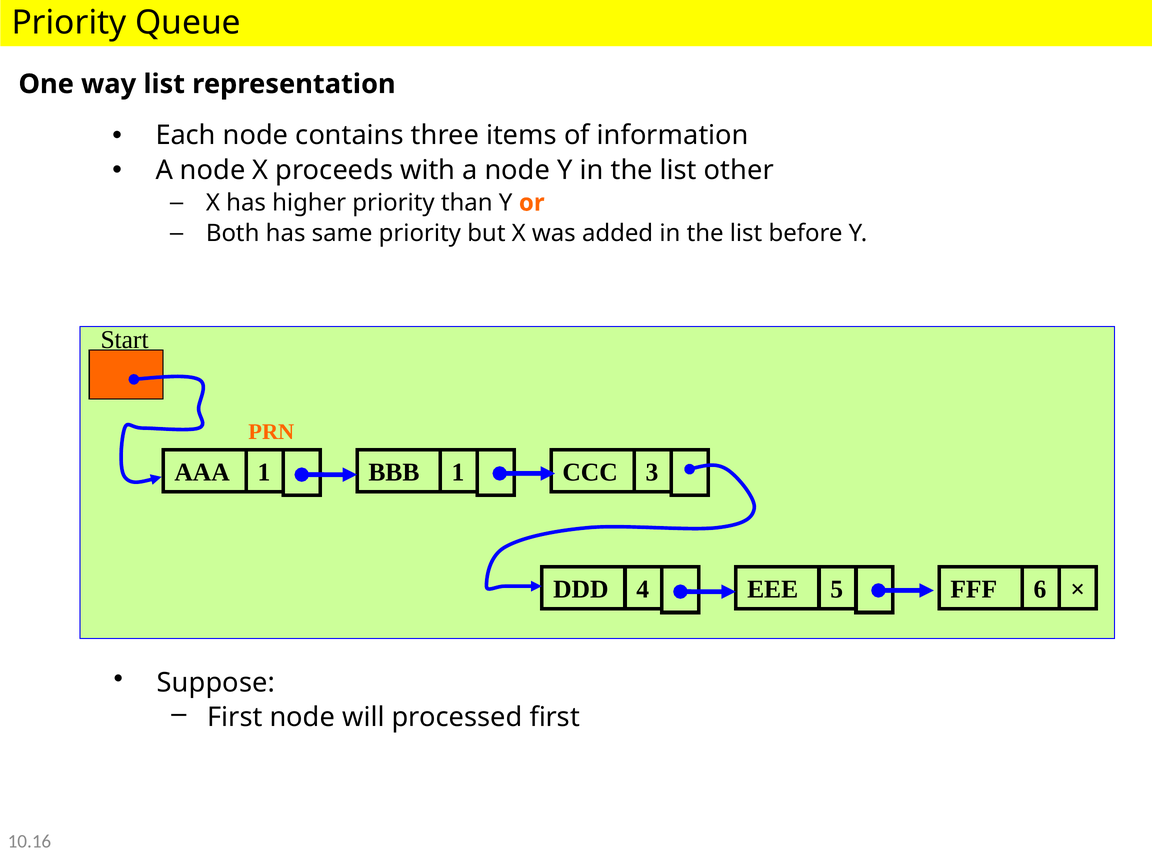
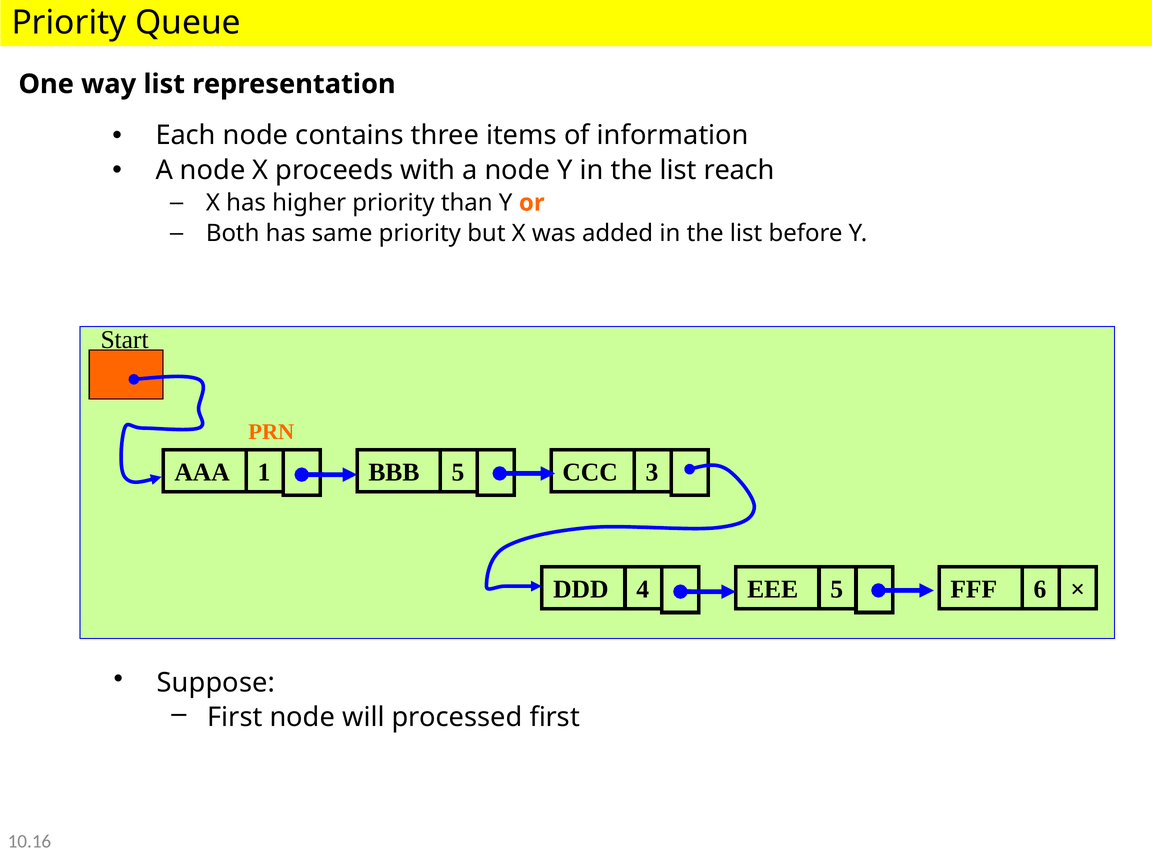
other: other -> reach
BBB 1: 1 -> 5
